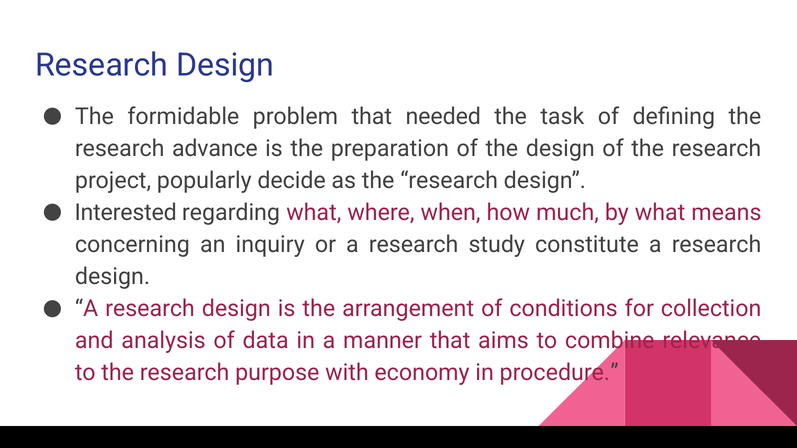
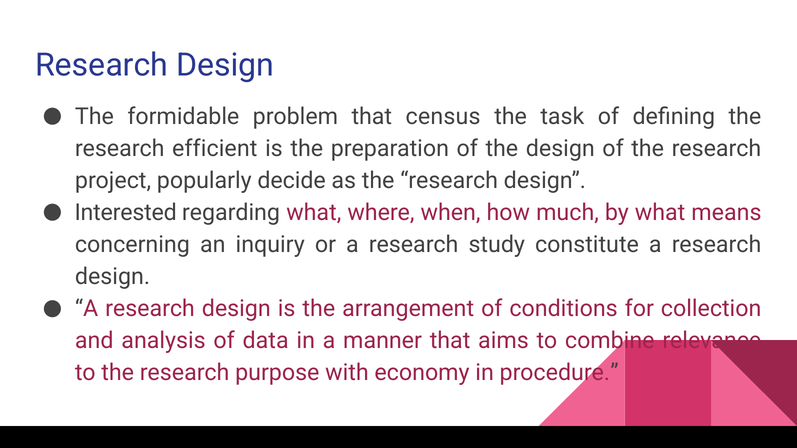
needed: needed -> census
advance: advance -> efficient
